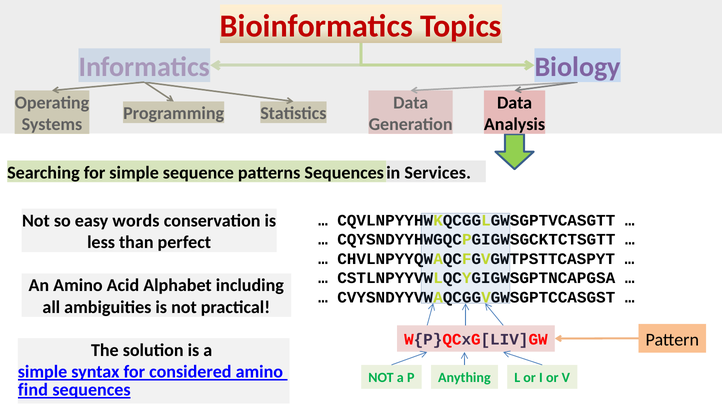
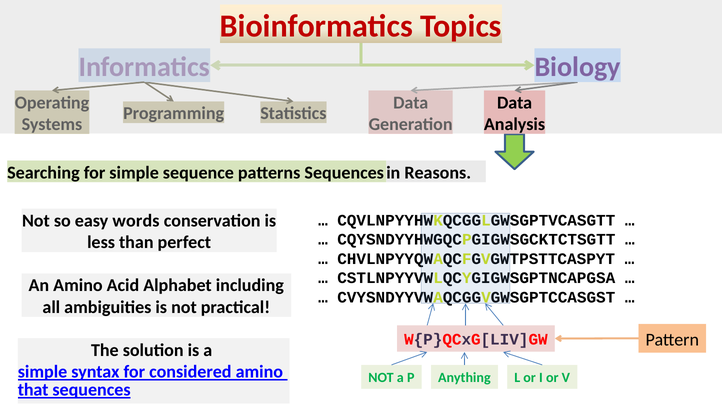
Services: Services -> Reasons
find: find -> that
